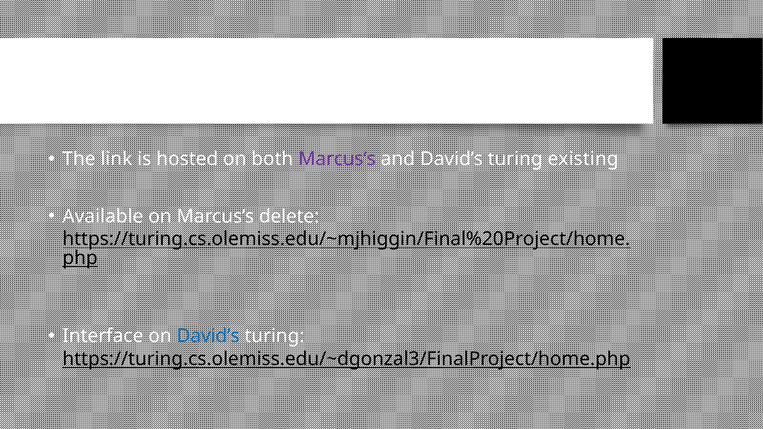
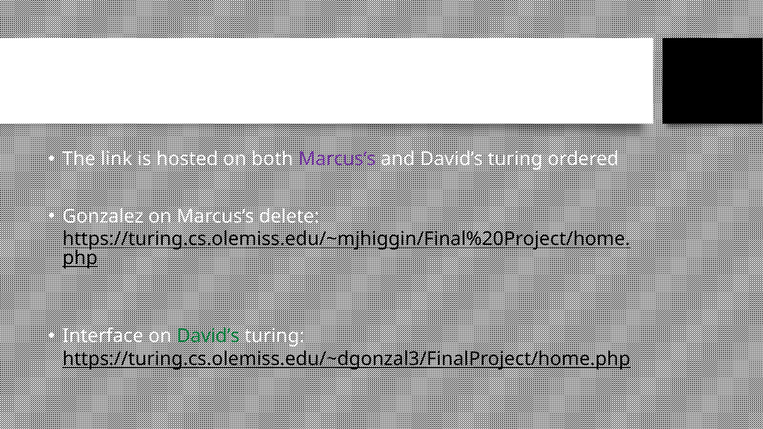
existing: existing -> ordered
Available at (103, 216): Available -> Gonzalez
David’s at (208, 336) colour: blue -> green
